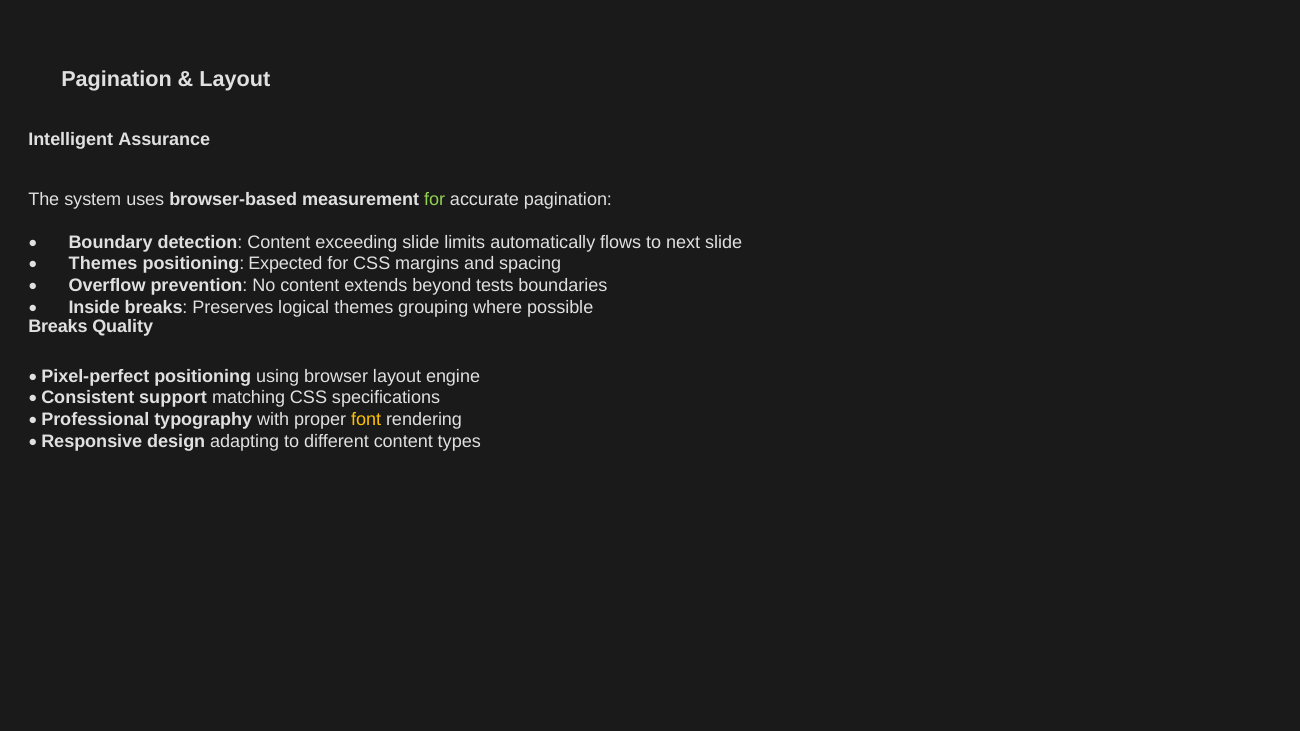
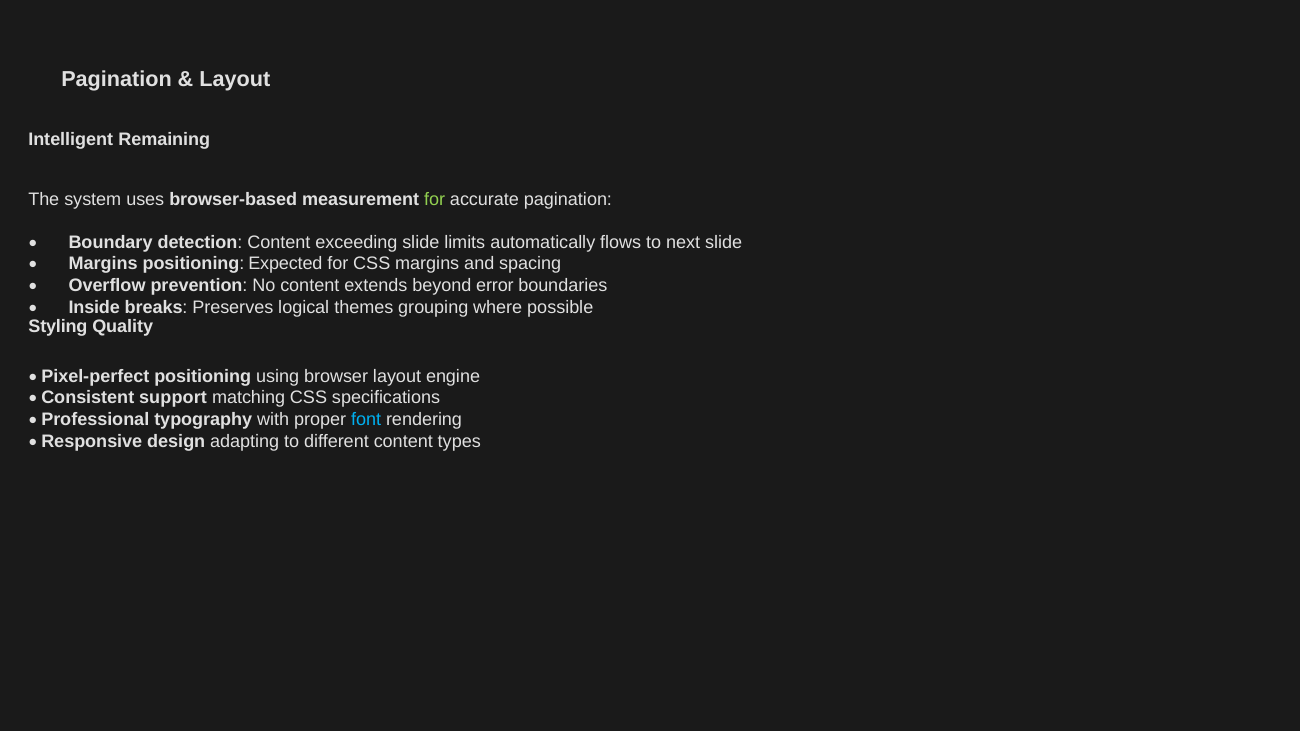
Assurance: Assurance -> Remaining
Themes at (103, 264): Themes -> Margins
tests: tests -> error
Breaks at (58, 327): Breaks -> Styling
font colour: yellow -> light blue
